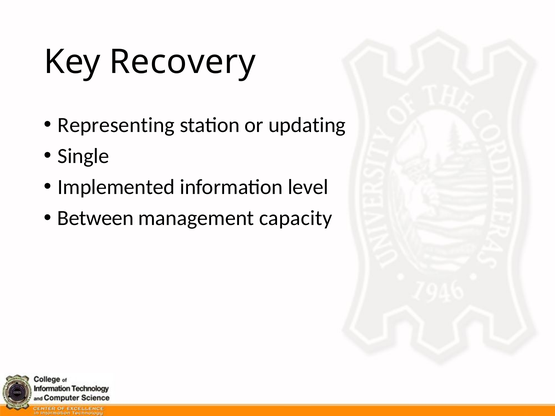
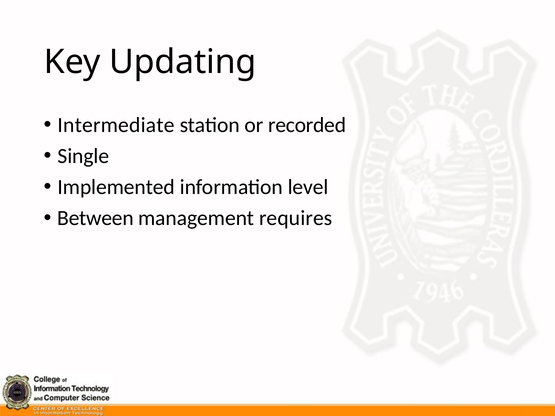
Recovery: Recovery -> Updating
Representing: Representing -> Intermediate
updating: updating -> recorded
capacity: capacity -> requires
